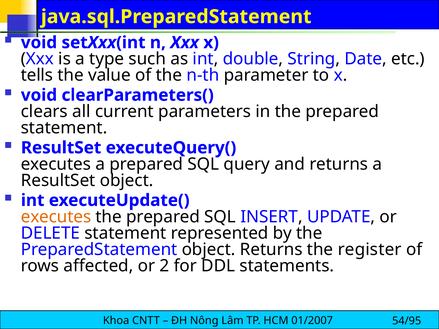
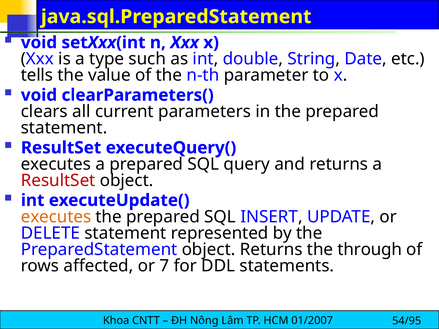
ResultSet at (58, 181) colour: black -> red
register: register -> through
2: 2 -> 7
